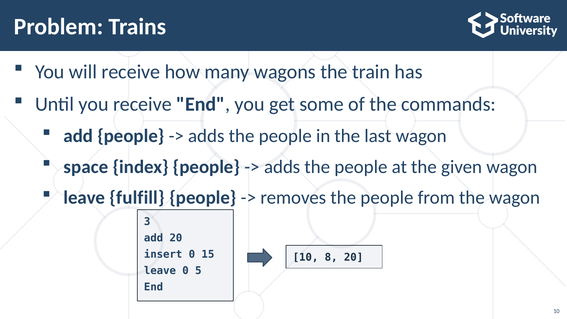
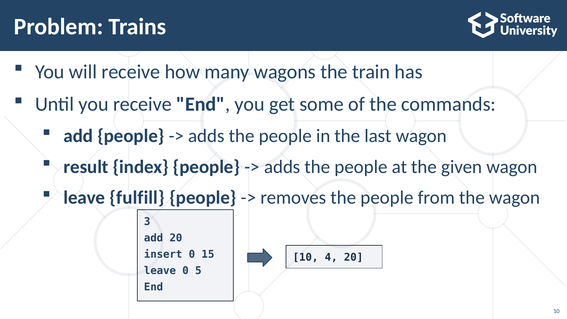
space: space -> result
8: 8 -> 4
